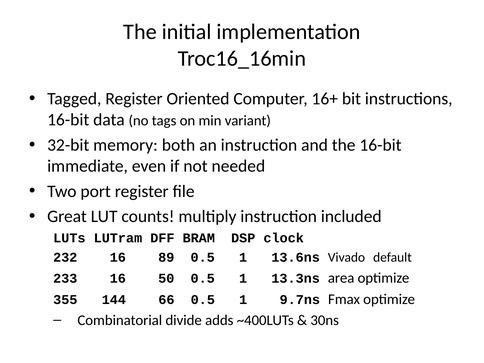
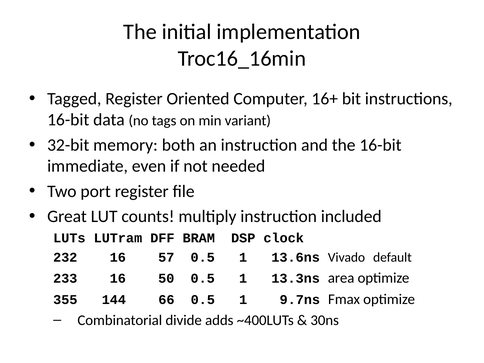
89: 89 -> 57
